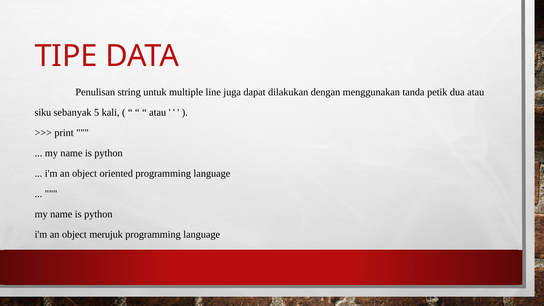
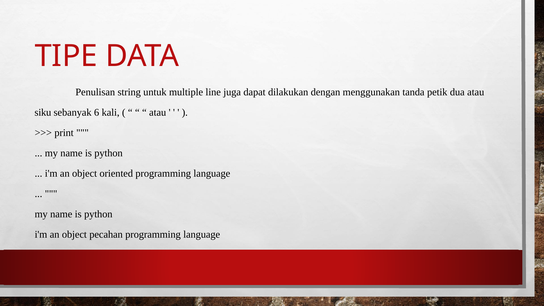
5: 5 -> 6
merujuk: merujuk -> pecahan
